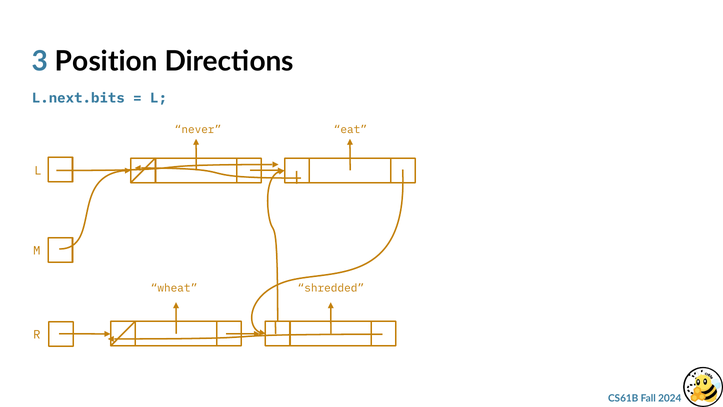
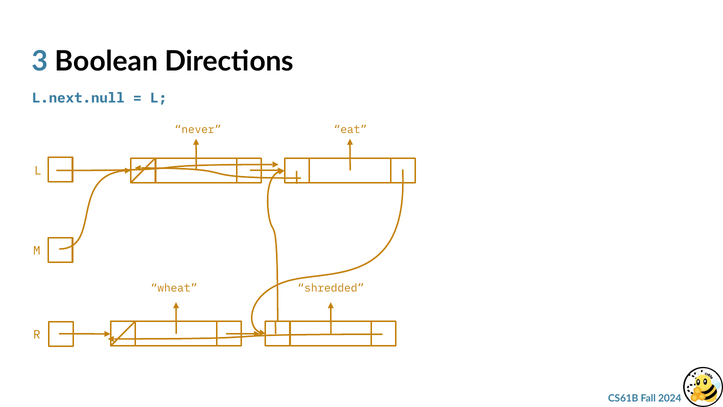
Position: Position -> Boolean
L.next.bits: L.next.bits -> L.next.null
